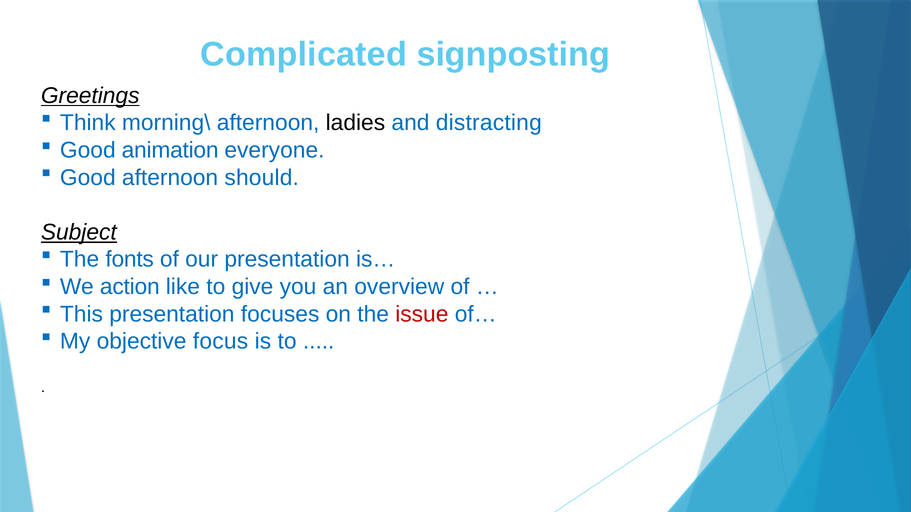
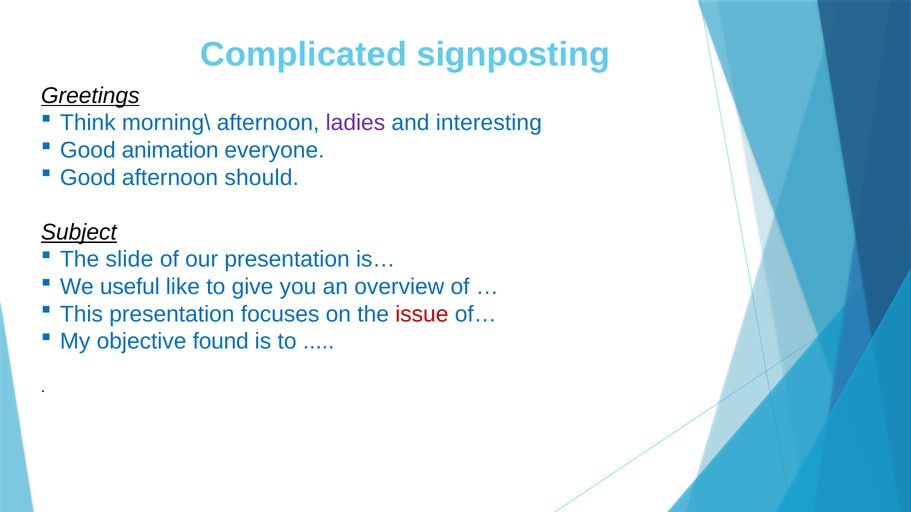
ladies colour: black -> purple
distracting: distracting -> interesting
fonts: fonts -> slide
action: action -> useful
focus: focus -> found
